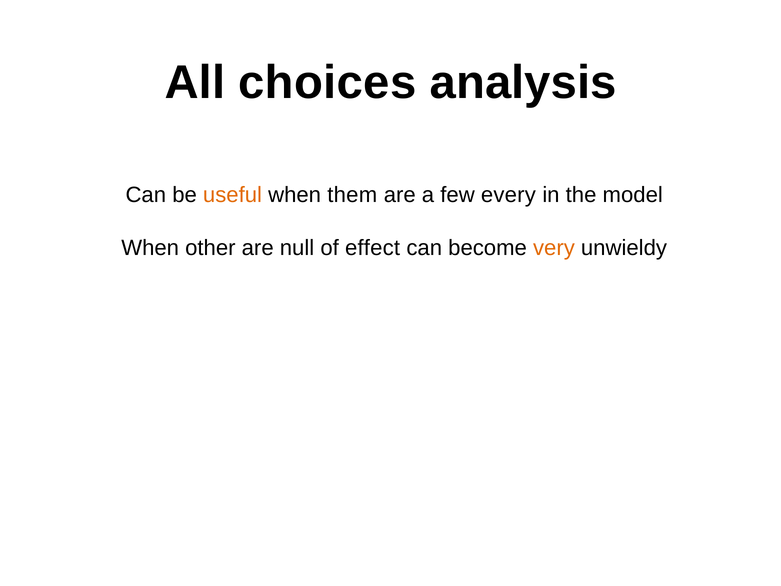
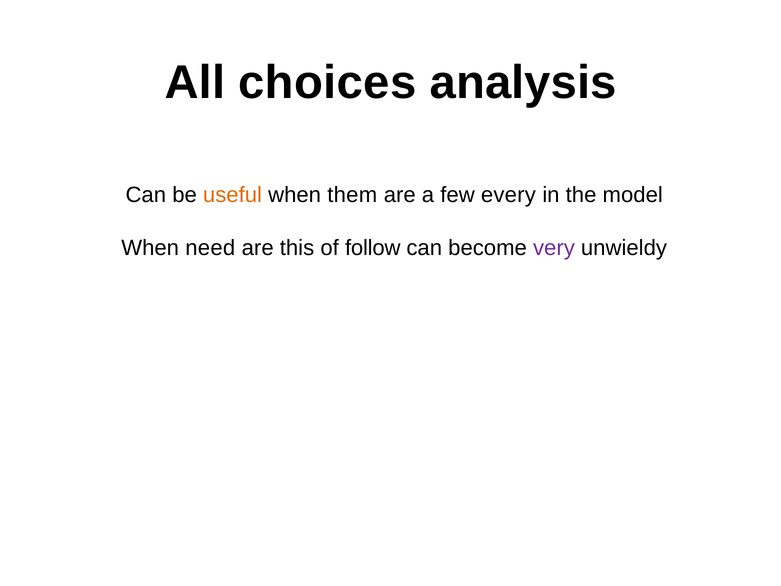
other: other -> need
null: null -> this
effect: effect -> follow
very colour: orange -> purple
